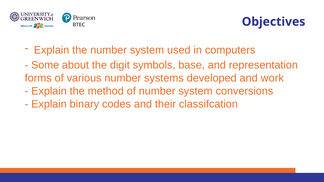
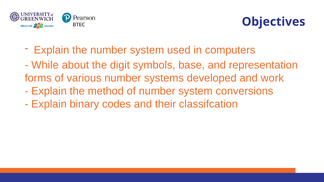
Some: Some -> While
